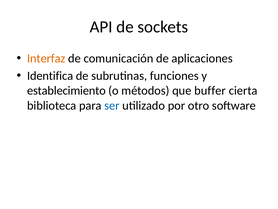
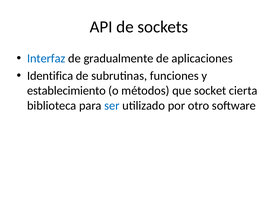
Interfaz colour: orange -> blue
comunicación: comunicación -> gradualmente
buffer: buffer -> socket
